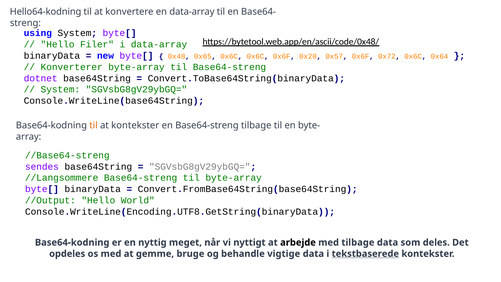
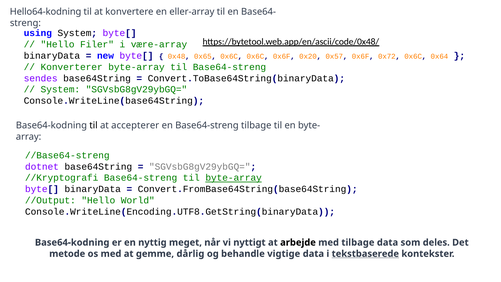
en data-array: data-array -> eller-array
i data-array: data-array -> være-array
dotnet: dotnet -> sendes
til at (94, 125) colour: orange -> black
at kontekster: kontekster -> accepterer
sendes: sendes -> dotnet
//Langsommere: //Langsommere -> //Kryptografi
byte-array at (234, 178) underline: none -> present
opdeles: opdeles -> metode
bruge: bruge -> dårlig
